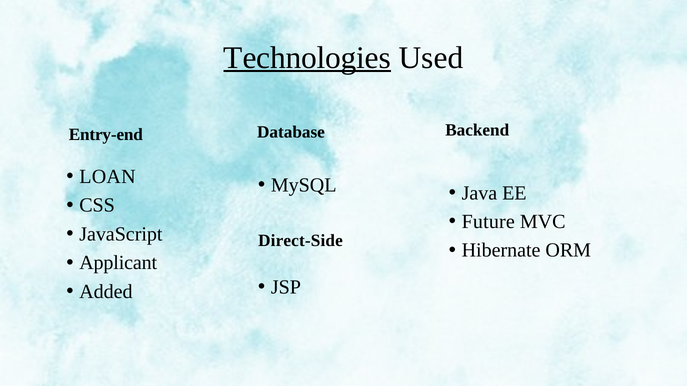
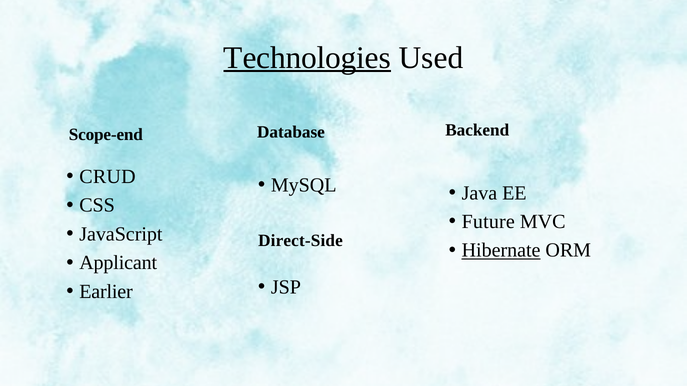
Entry-end: Entry-end -> Scope-end
LOAN: LOAN -> CRUD
Hibernate underline: none -> present
Added: Added -> Earlier
